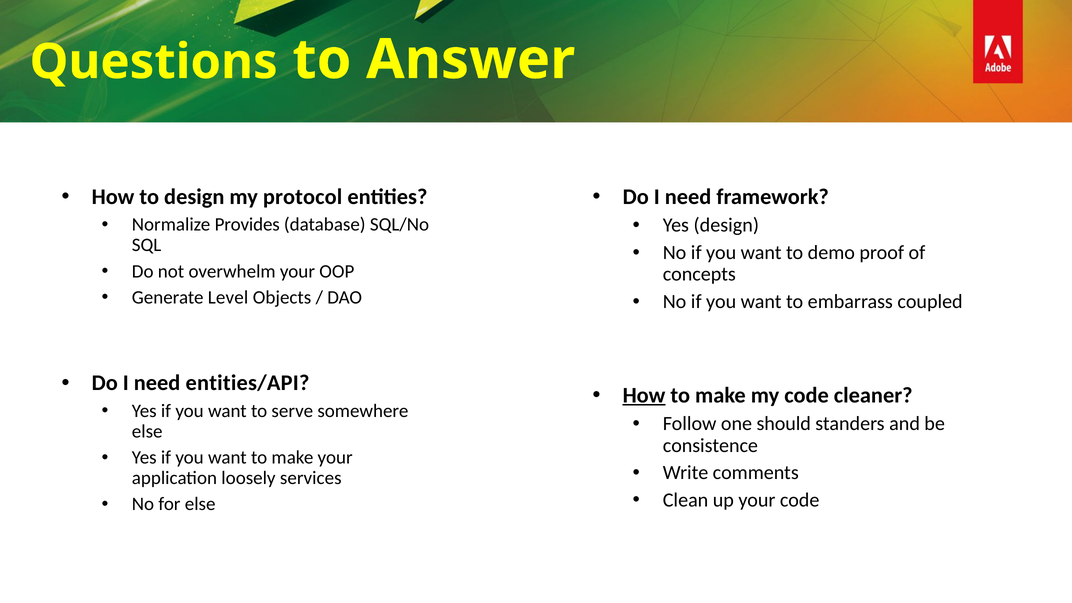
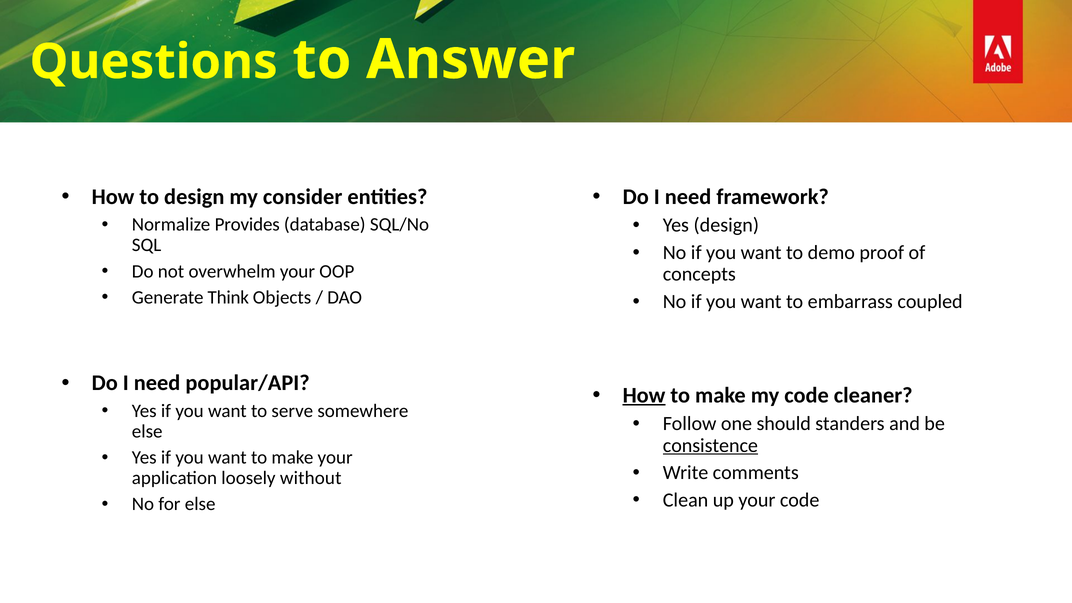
protocol: protocol -> consider
Level: Level -> Think
entities/API: entities/API -> popular/API
consistence underline: none -> present
services: services -> without
